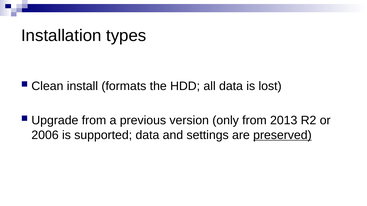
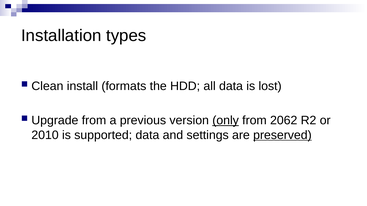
only underline: none -> present
2013: 2013 -> 2062
2006: 2006 -> 2010
